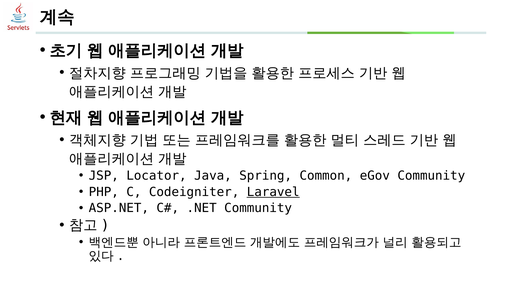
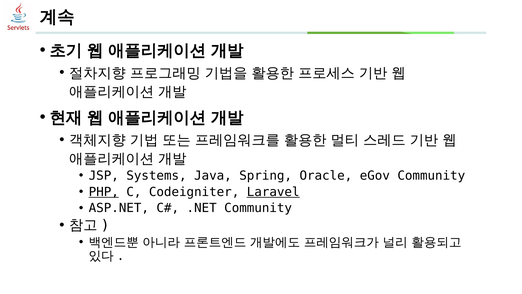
Locator: Locator -> Systems
Common: Common -> Oracle
PHP underline: none -> present
